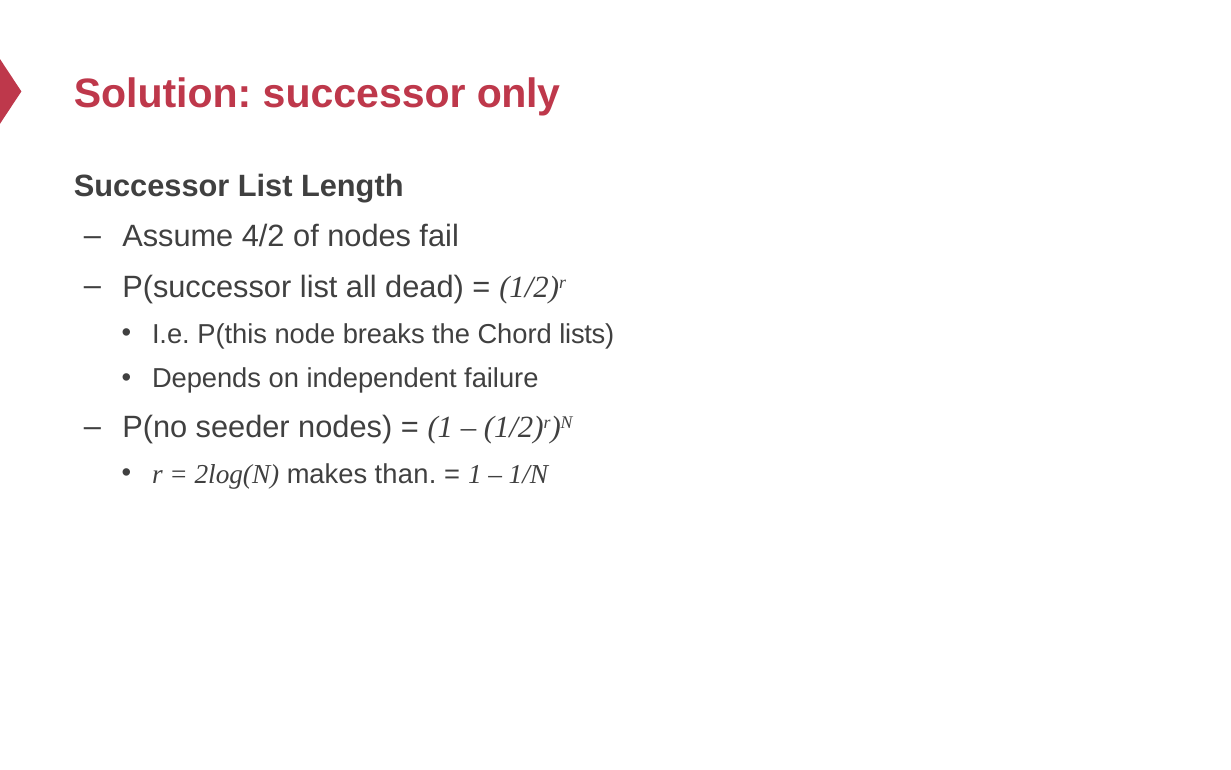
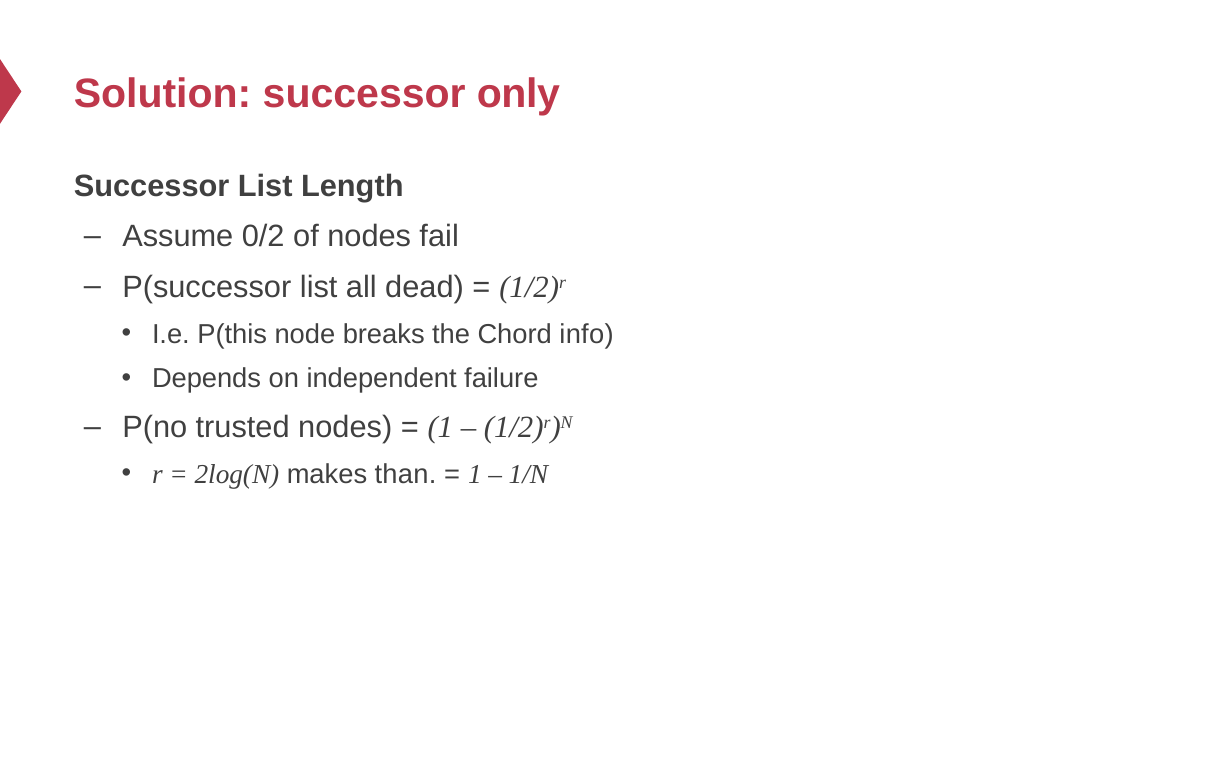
4/2: 4/2 -> 0/2
lists: lists -> info
seeder: seeder -> trusted
